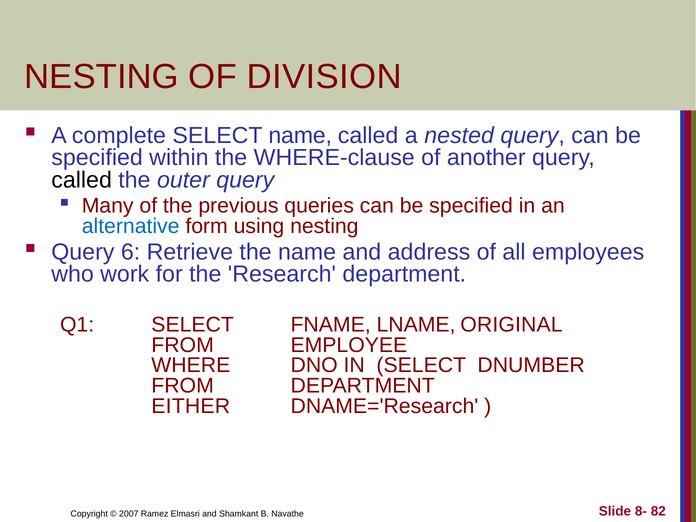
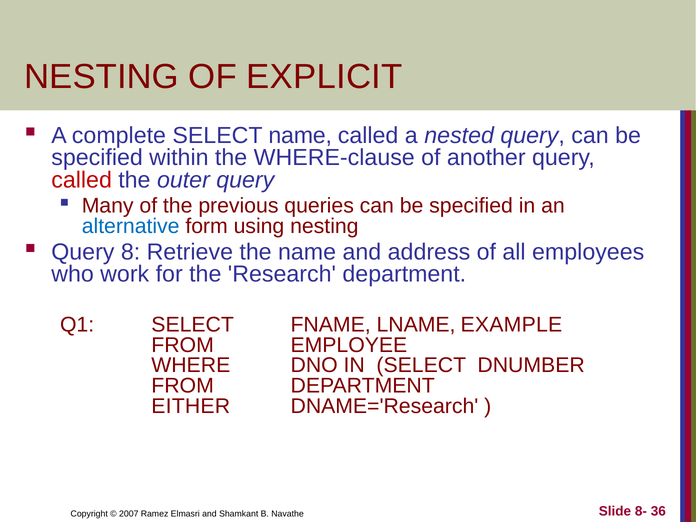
DIVISION: DIVISION -> EXPLICIT
called at (82, 180) colour: black -> red
6: 6 -> 8
ORIGINAL: ORIGINAL -> EXAMPLE
82: 82 -> 36
